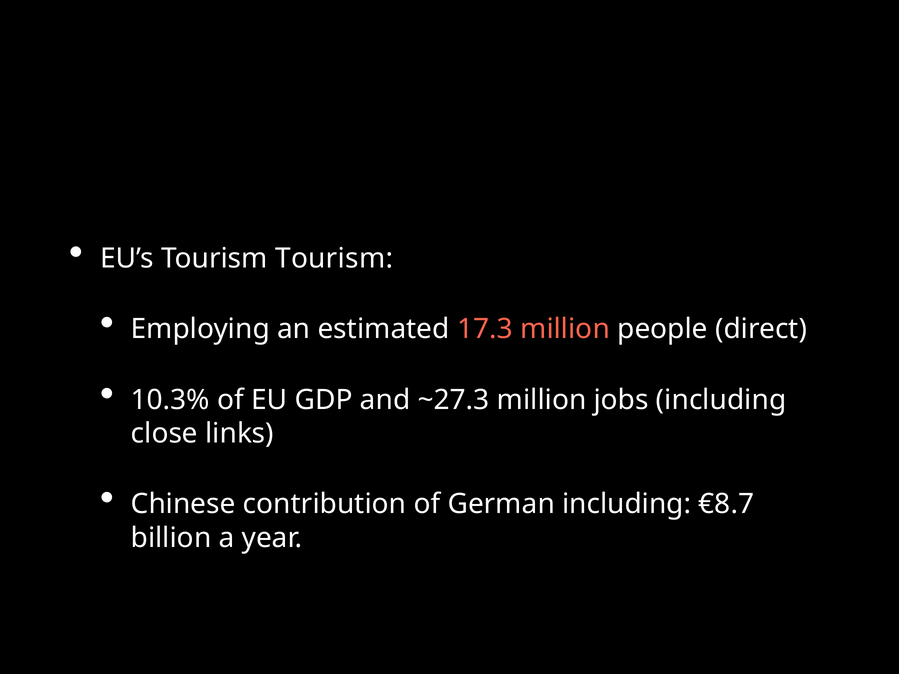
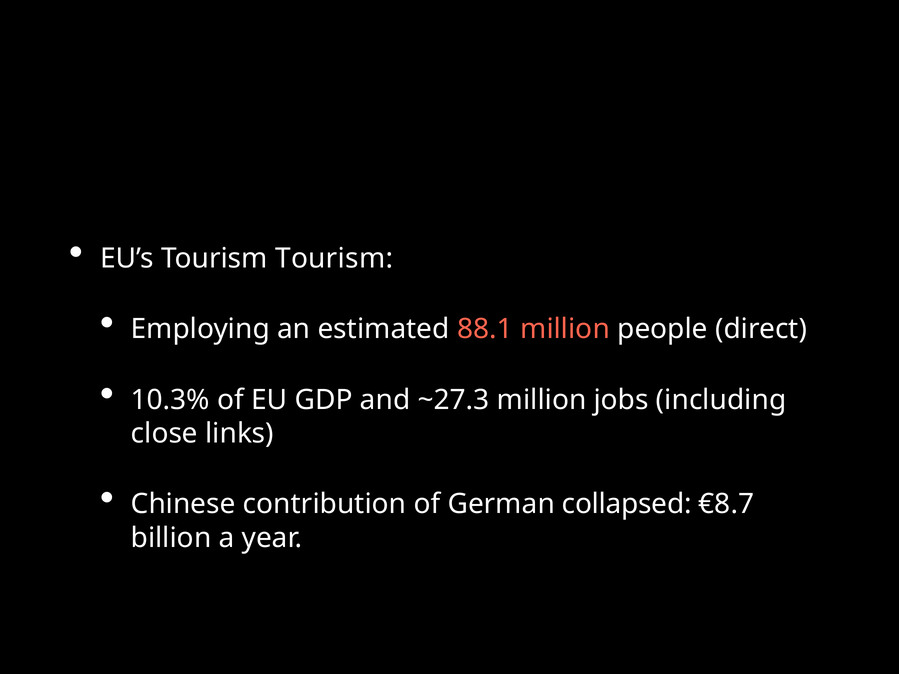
17.3: 17.3 -> 88.1
German including: including -> collapsed
